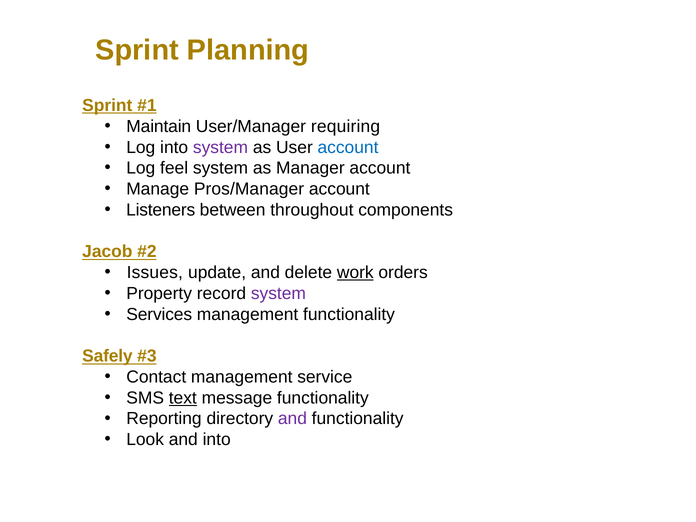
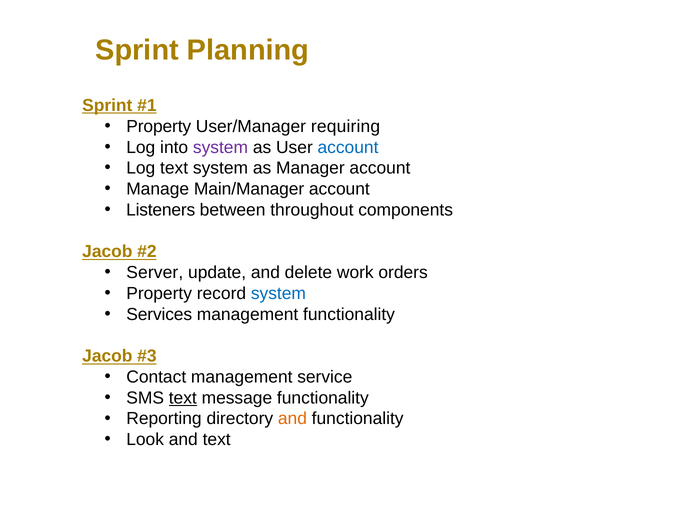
Maintain at (159, 126): Maintain -> Property
Log feel: feel -> text
Pros/Manager: Pros/Manager -> Main/Manager
Issues: Issues -> Server
work underline: present -> none
system at (278, 293) colour: purple -> blue
Safely at (107, 356): Safely -> Jacob
and at (292, 419) colour: purple -> orange
and into: into -> text
